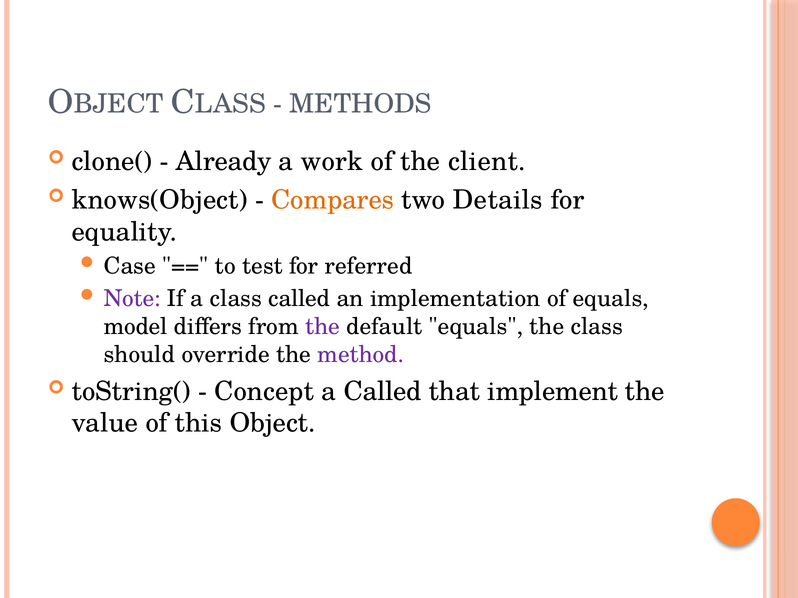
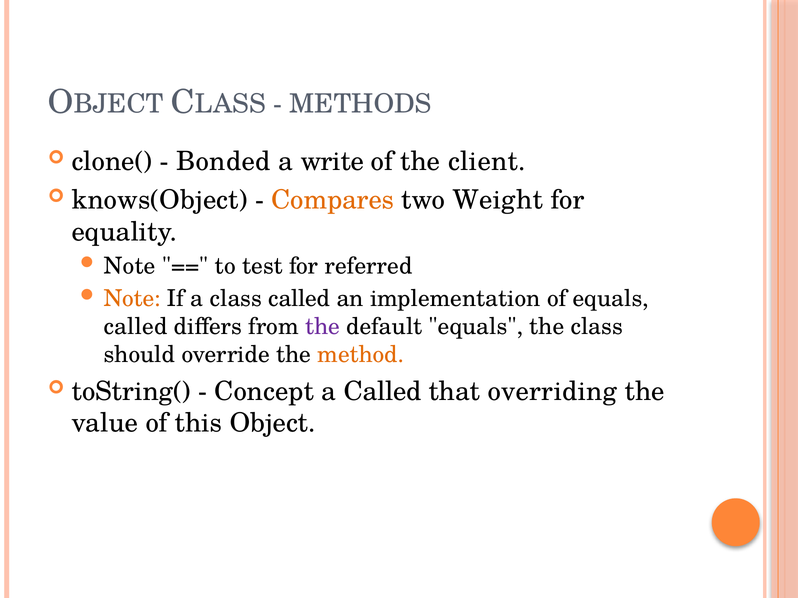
Already: Already -> Bonded
work: work -> write
Details: Details -> Weight
Case at (130, 266): Case -> Note
Note at (132, 299) colour: purple -> orange
model at (136, 327): model -> called
method colour: purple -> orange
implement: implement -> overriding
